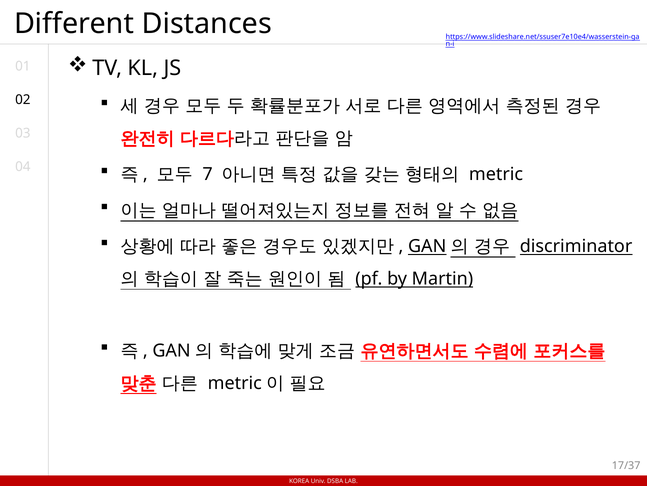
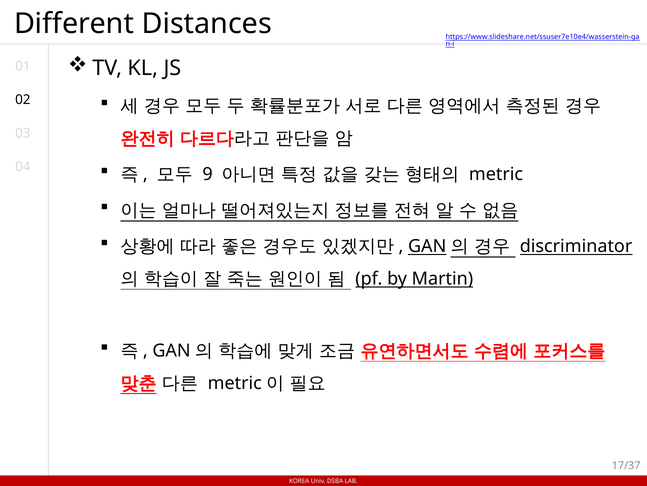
7: 7 -> 9
